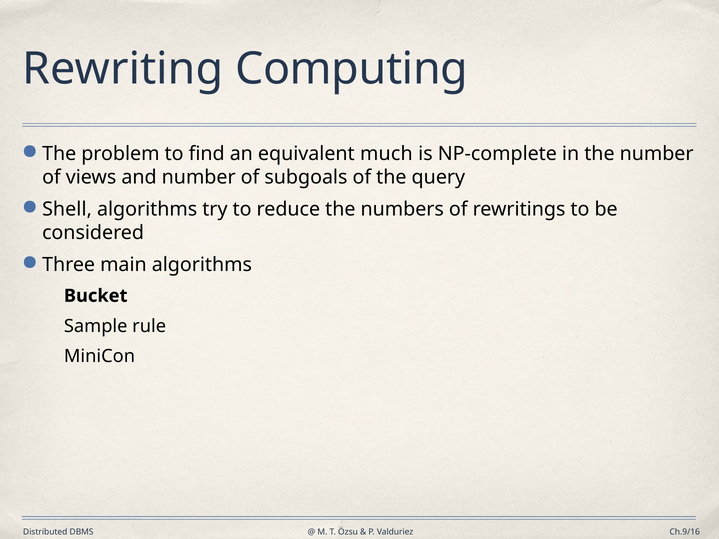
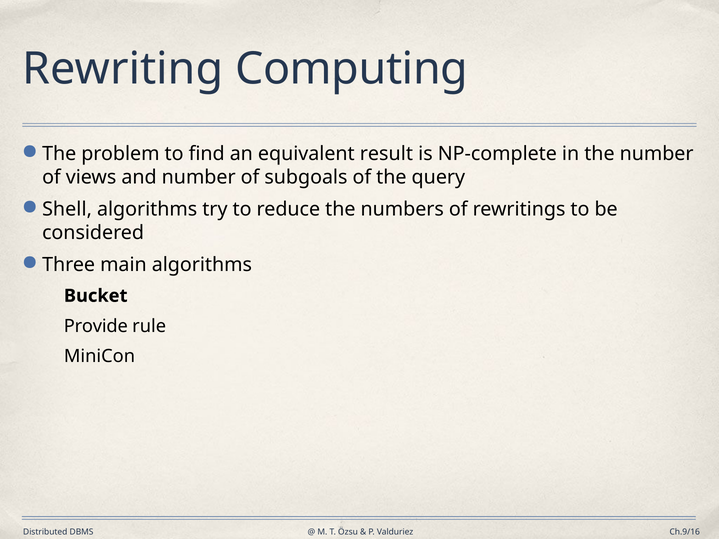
much: much -> result
Sample: Sample -> Provide
